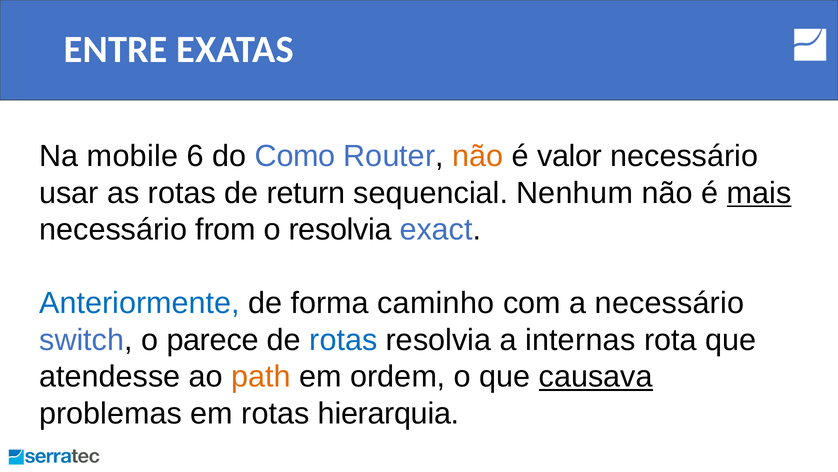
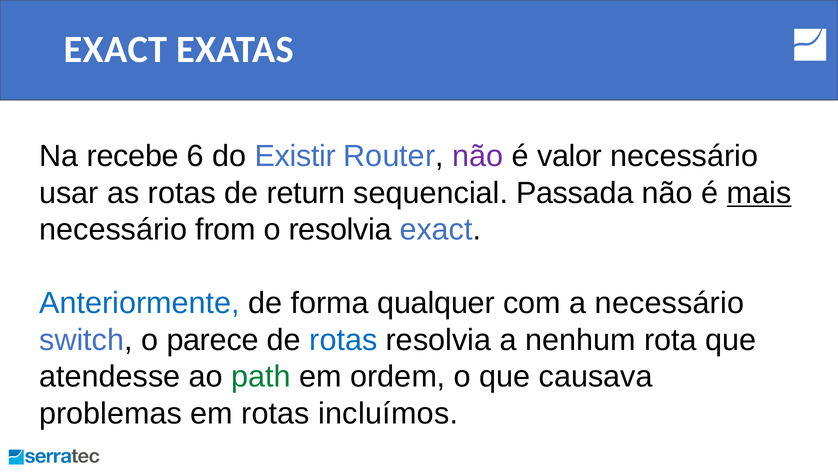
ENTRE at (116, 49): ENTRE -> EXACT
mobile: mobile -> recebe
Como: Como -> Existir
não at (478, 156) colour: orange -> purple
Nenhum: Nenhum -> Passada
caminho: caminho -> qualquer
internas: internas -> nenhum
path colour: orange -> green
causava underline: present -> none
hierarquia: hierarquia -> incluímos
